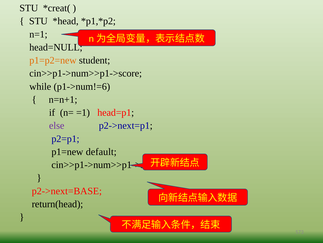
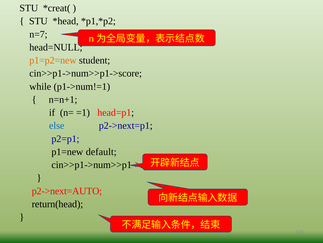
n=1: n=1 -> n=7
p1->num!=6: p1->num!=6 -> p1->num!=1
else colour: purple -> blue
p2->next=BASE: p2->next=BASE -> p2->next=AUTO
